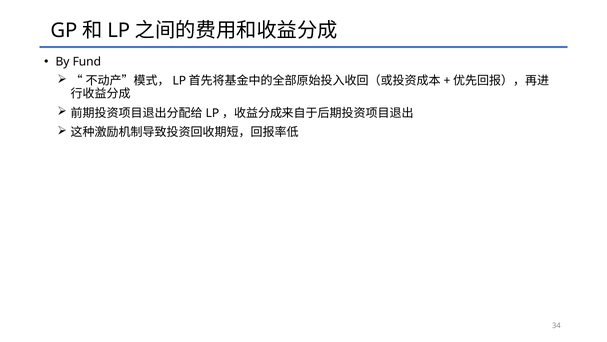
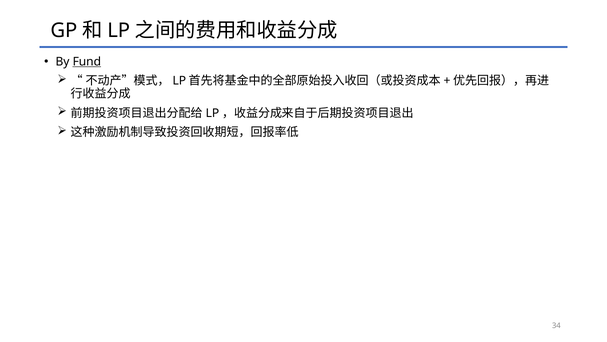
Fund underline: none -> present
